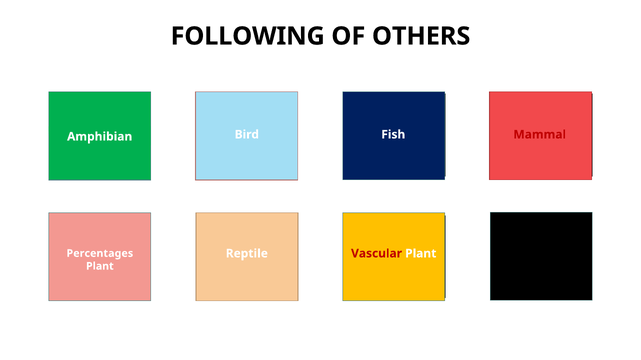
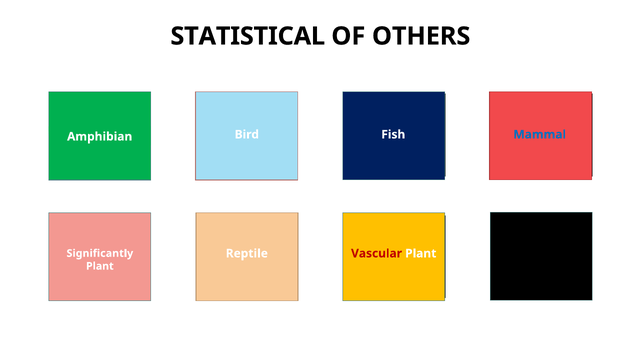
FOLLOWING: FOLLOWING -> STATISTICAL
Mammal colour: red -> blue
Percentages: Percentages -> Significantly
